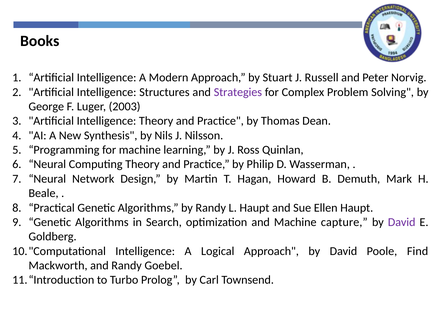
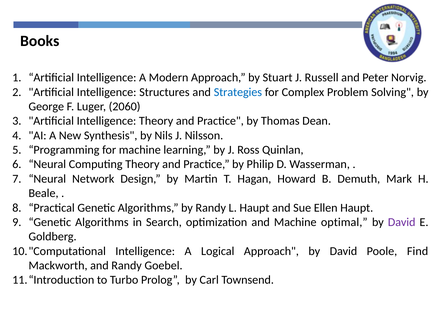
Strategies colour: purple -> blue
2003: 2003 -> 2060
capture: capture -> optimal
